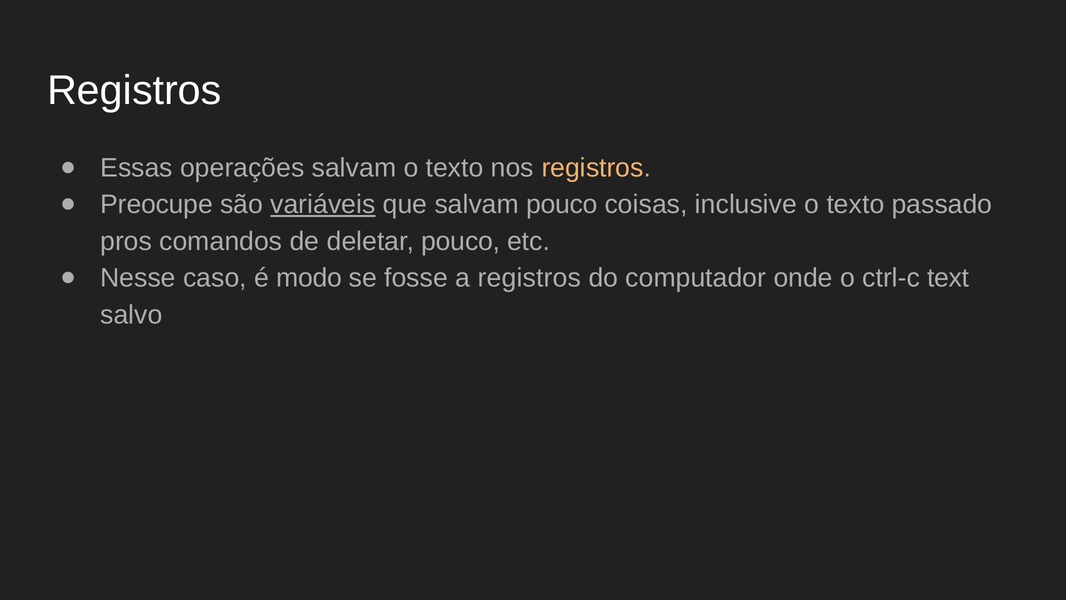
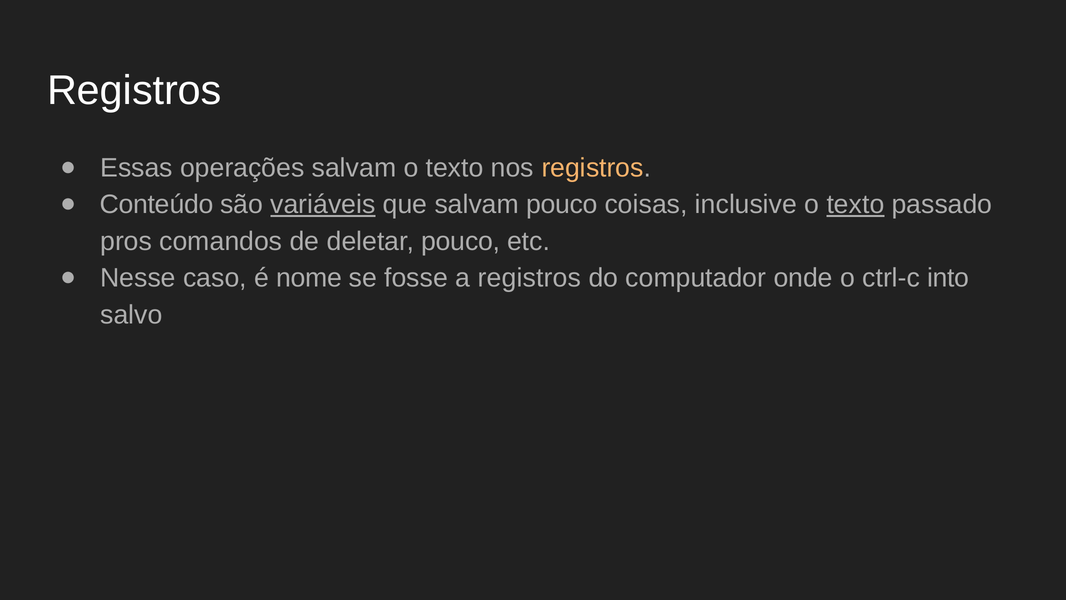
Preocupe: Preocupe -> Conteúdo
texto at (855, 204) underline: none -> present
modo: modo -> nome
text: text -> into
